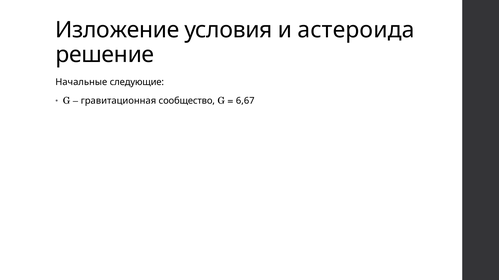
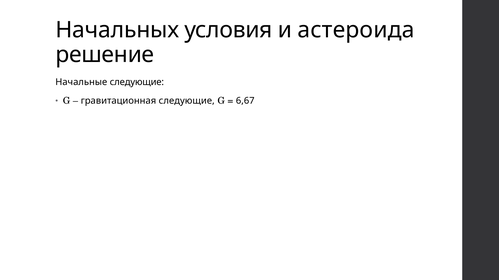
Изложение: Изложение -> Начальных
гравитационная сообщество: сообщество -> следующие
